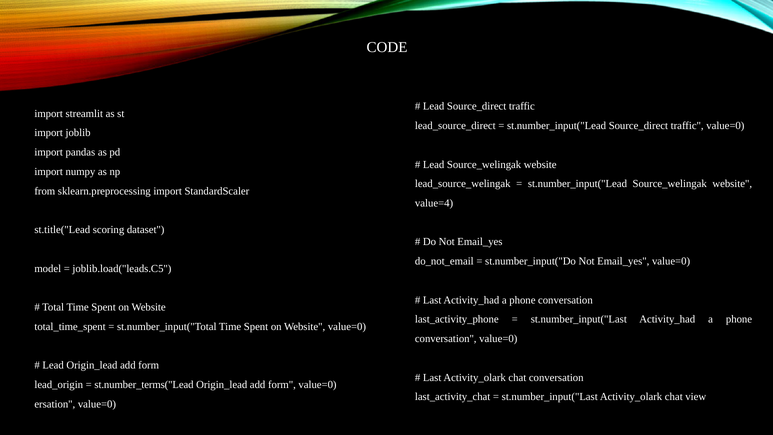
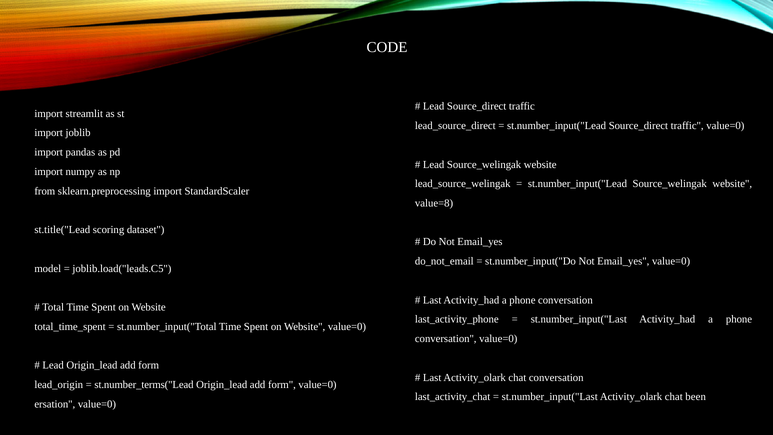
value=4: value=4 -> value=8
view: view -> been
